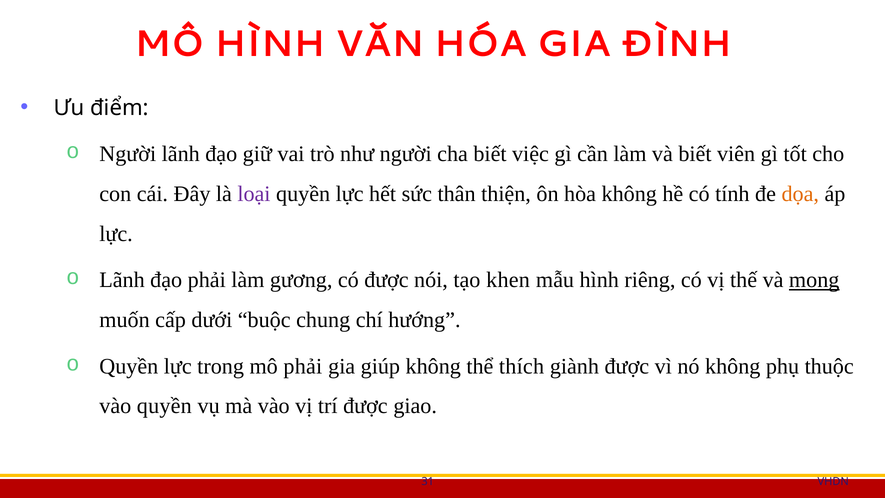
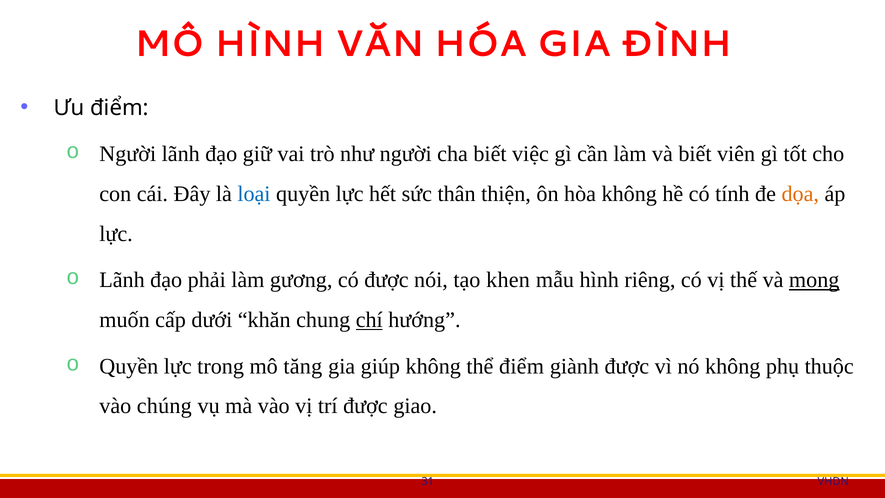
loại colour: purple -> blue
buộc: buộc -> khăn
chí underline: none -> present
mô phải: phải -> tăng
thể thích: thích -> điểm
vào quyền: quyền -> chúng
